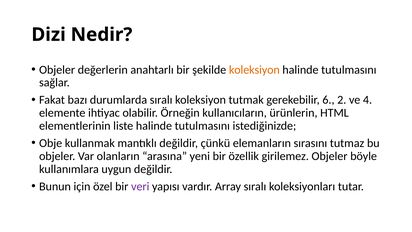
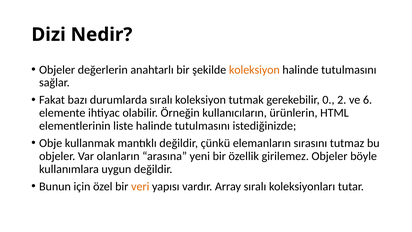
6: 6 -> 0
4: 4 -> 6
veri colour: purple -> orange
